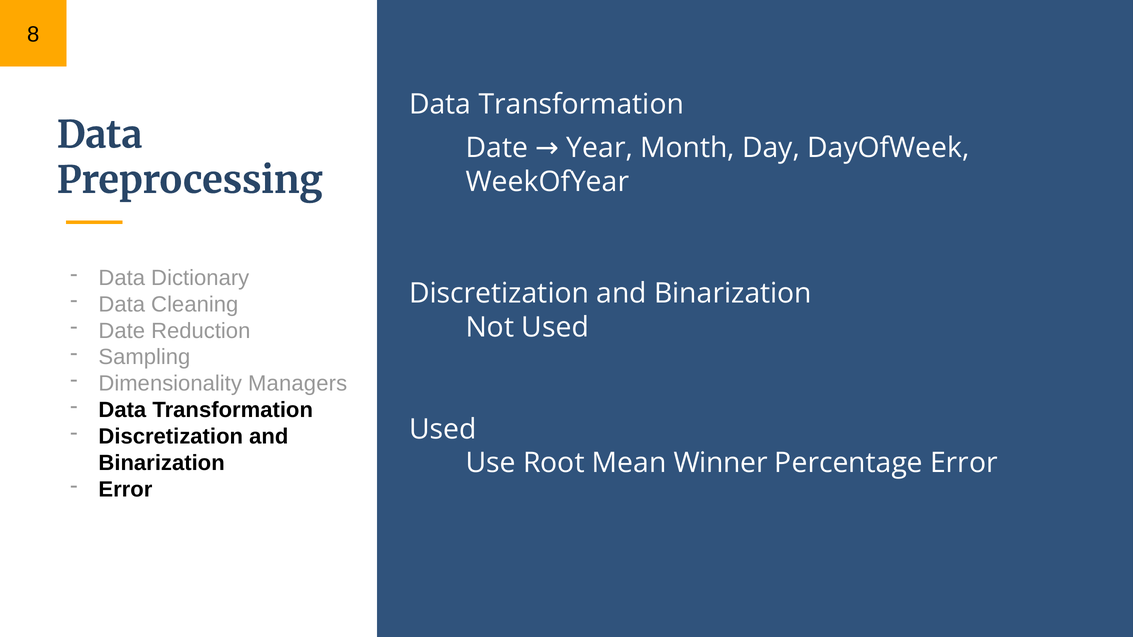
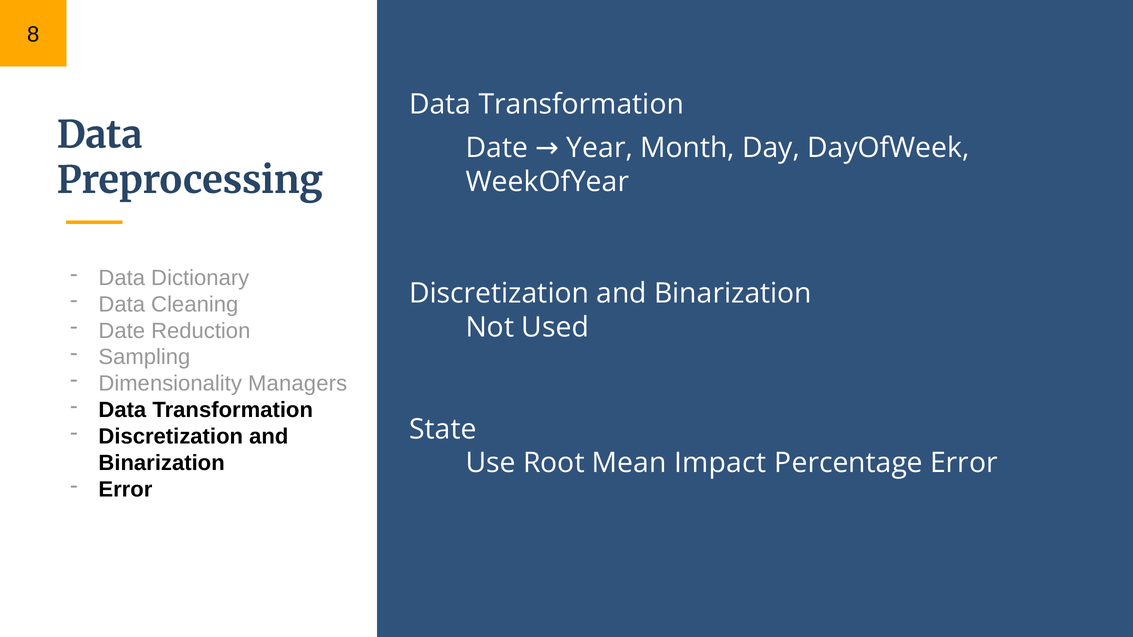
Used at (443, 429): Used -> State
Winner: Winner -> Impact
